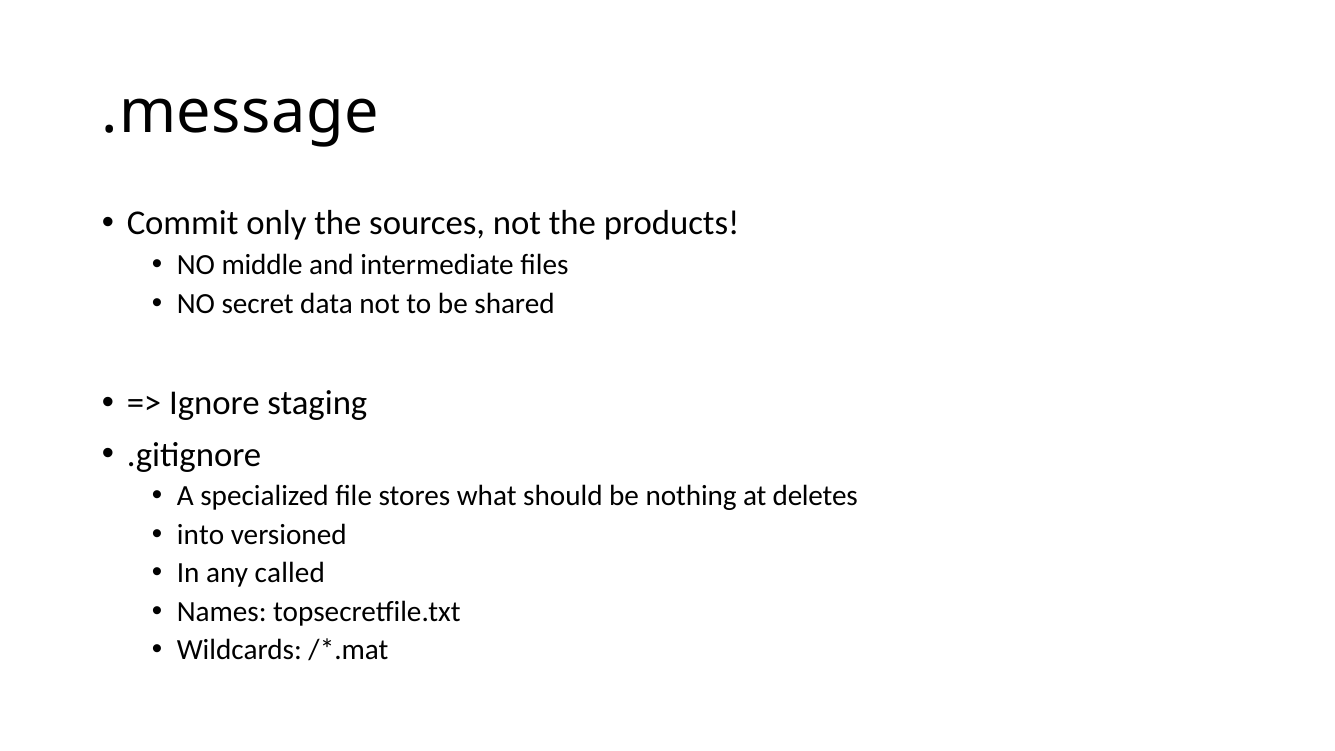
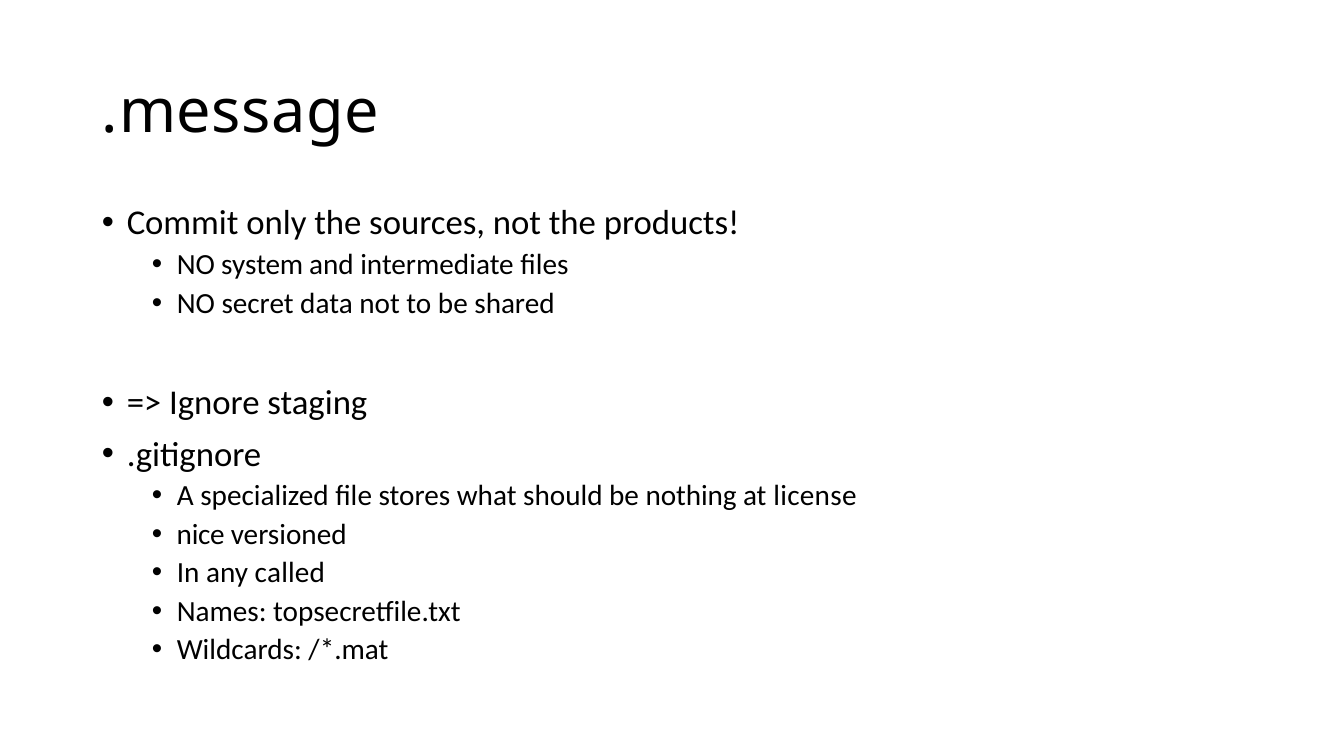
middle: middle -> system
deletes: deletes -> license
into: into -> nice
